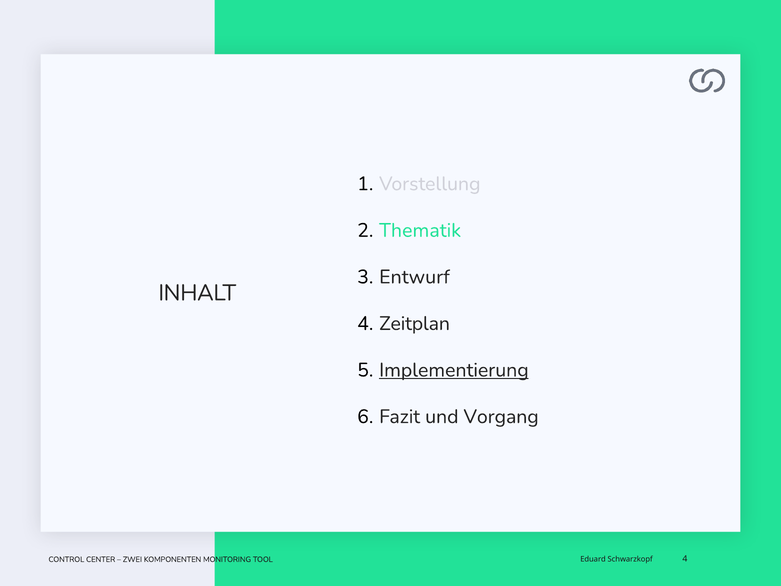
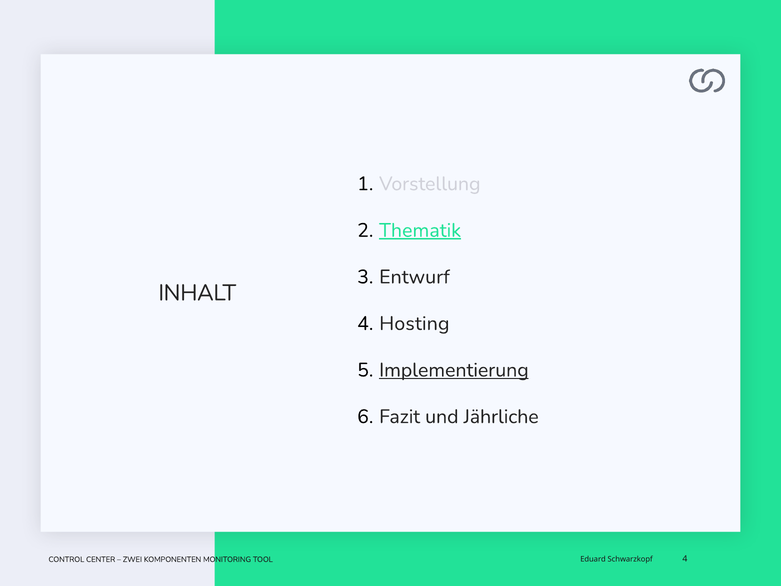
Thematik underline: none -> present
Zeitplan: Zeitplan -> Hosting
Vorgang: Vorgang -> Jährliche
